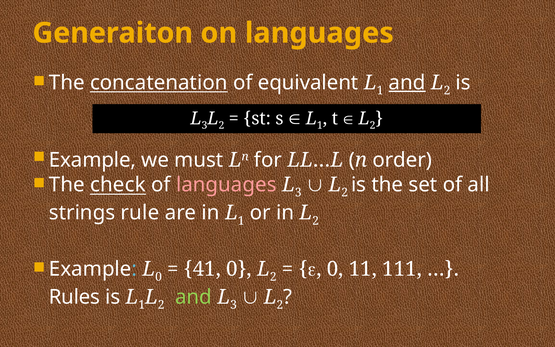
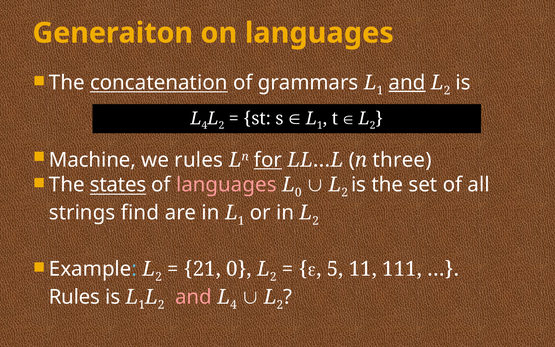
equivalent: equivalent -> grammars
3 at (204, 125): 3 -> 4
Example at (92, 160): Example -> Machine
we must: must -> rules
for underline: none -> present
order: order -> three
check: check -> states
3 at (298, 193): 3 -> 0
rule: rule -> find
0 at (159, 277): 0 -> 2
41: 41 -> 21
0 at (335, 269): 0 -> 5
and at (194, 297) colour: light green -> pink
3 at (234, 305): 3 -> 4
